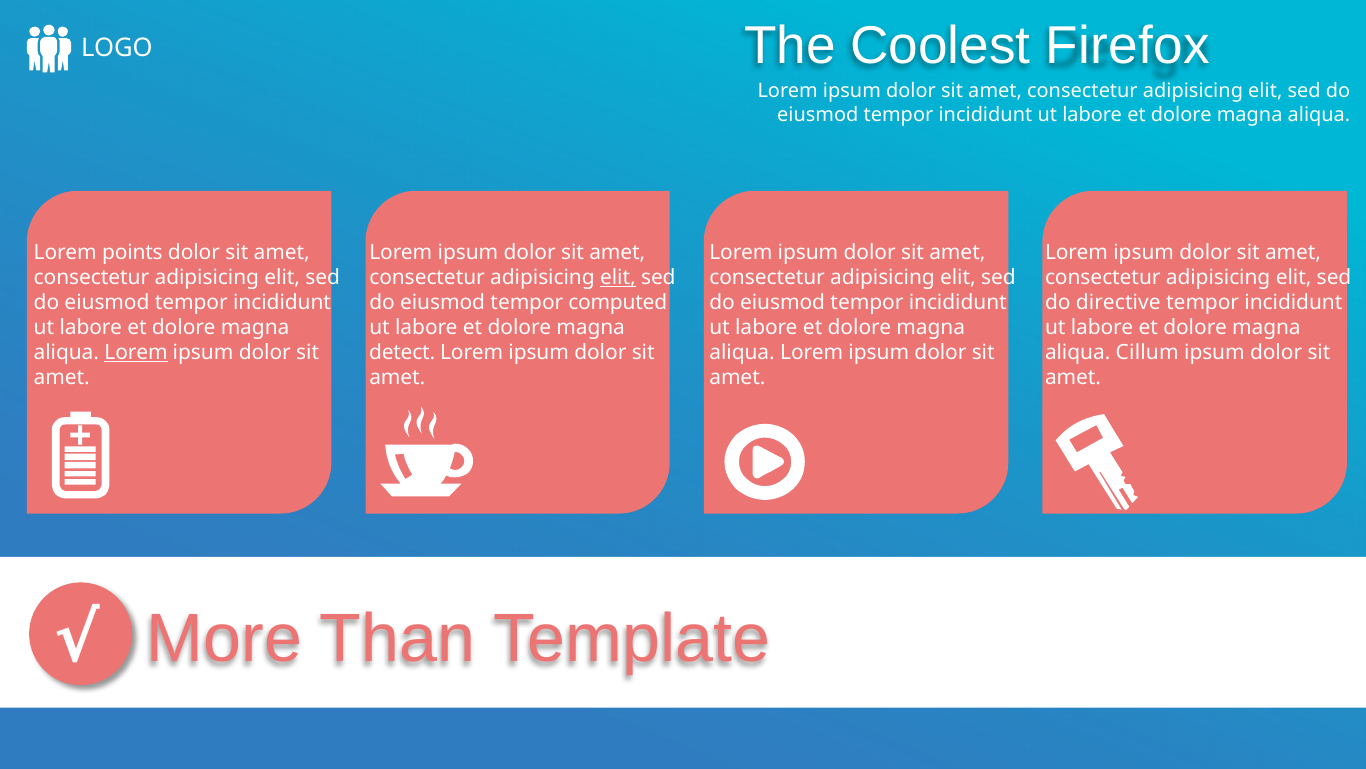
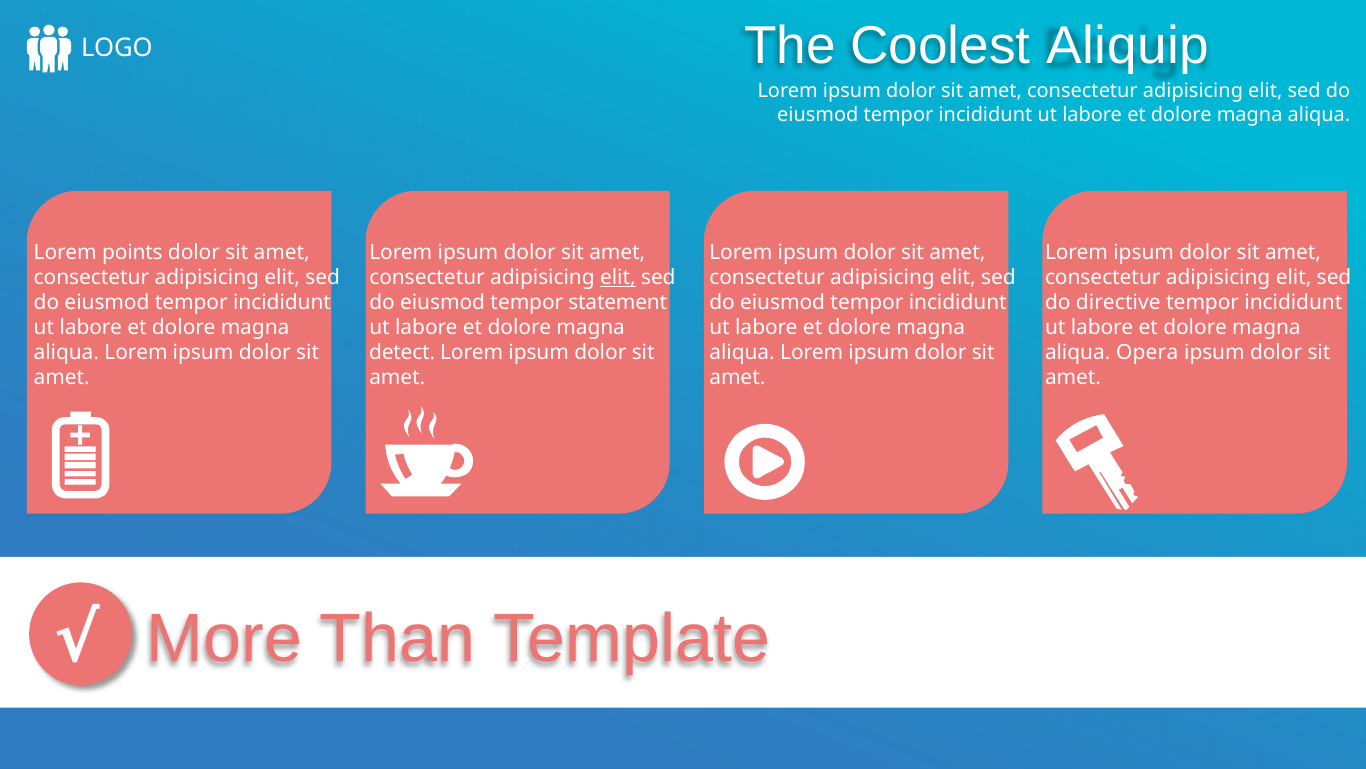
Firefox: Firefox -> Aliquip
computed: computed -> statement
Lorem at (136, 352) underline: present -> none
Cillum: Cillum -> Opera
